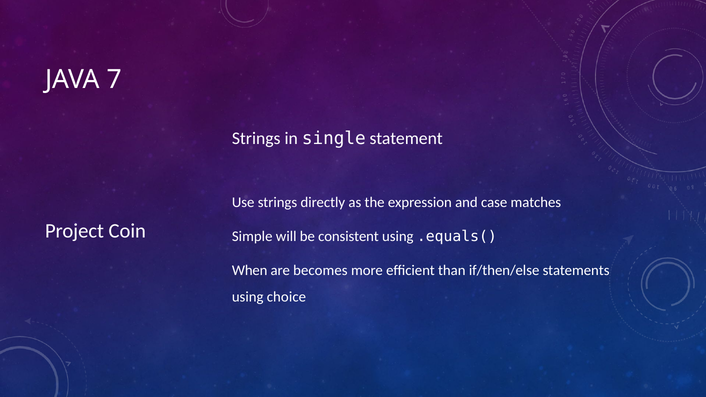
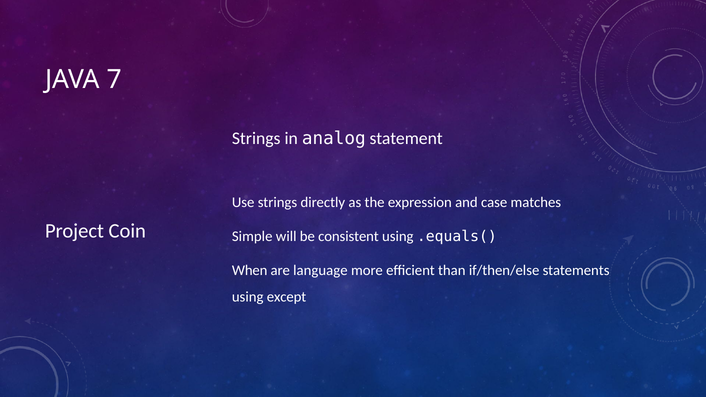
single: single -> analog
becomes: becomes -> language
choice: choice -> except
